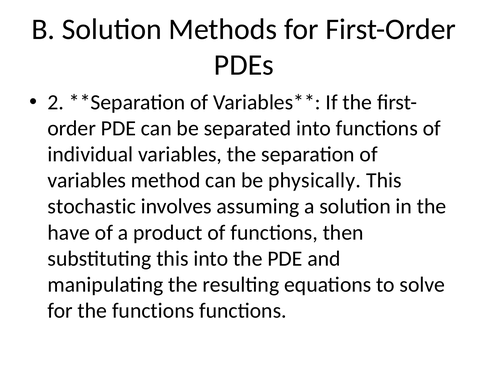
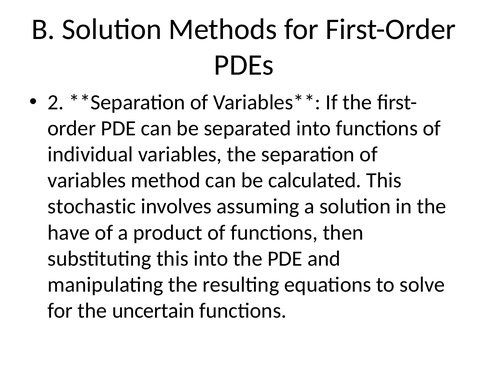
physically: physically -> calculated
the functions: functions -> uncertain
